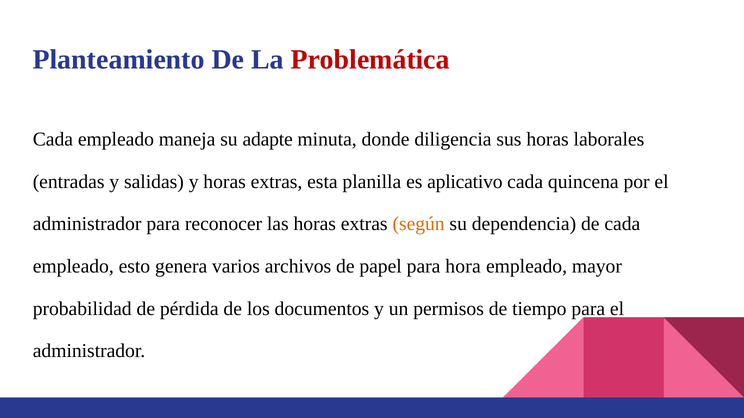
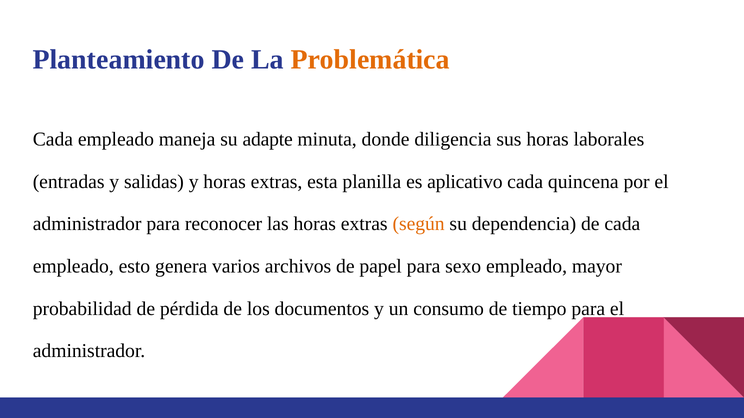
Problemática colour: red -> orange
hora: hora -> sexo
permisos: permisos -> consumo
